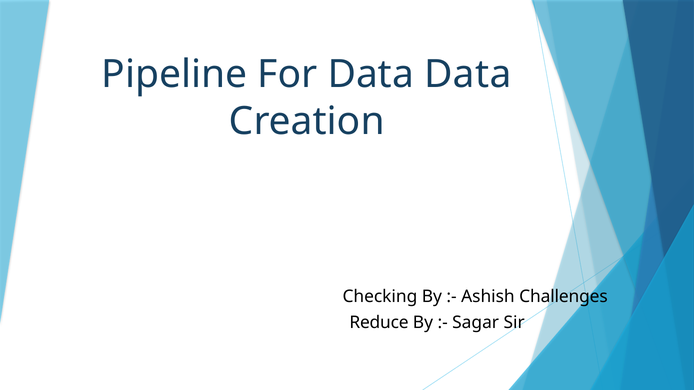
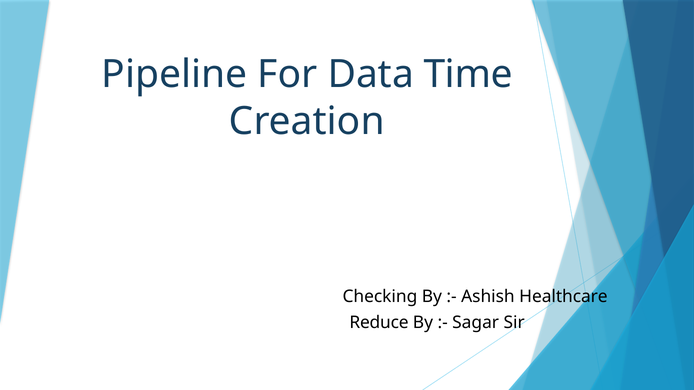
Data Data: Data -> Time
Challenges: Challenges -> Healthcare
